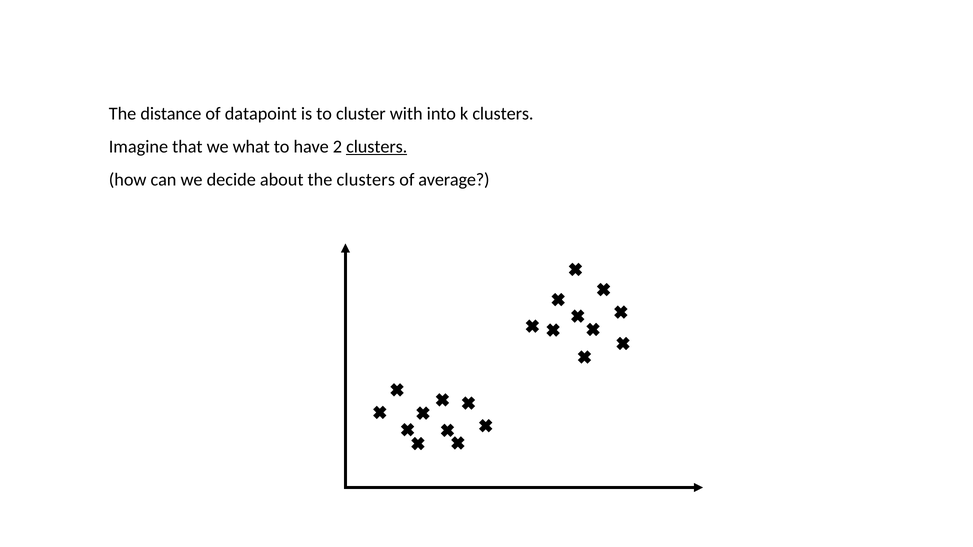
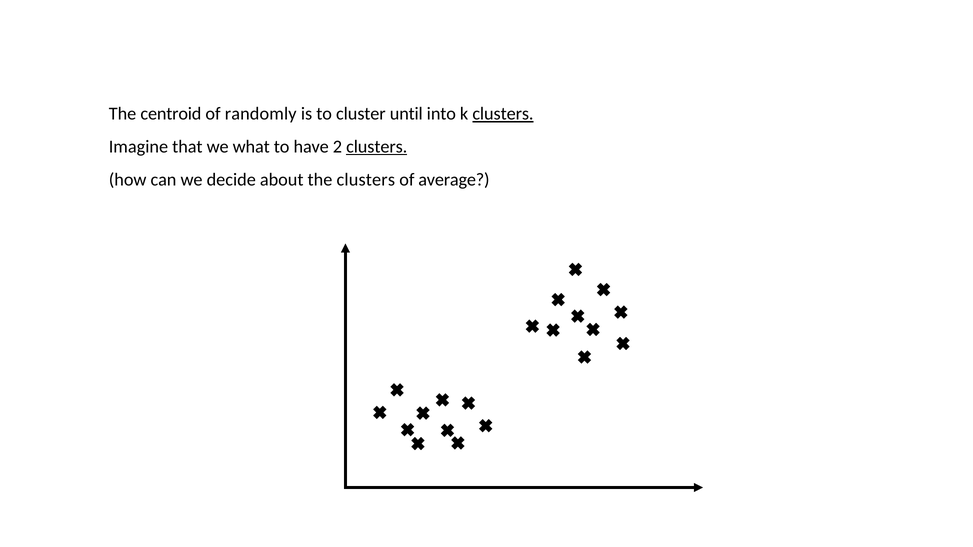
distance: distance -> centroid
datapoint: datapoint -> randomly
with: with -> until
clusters at (503, 114) underline: none -> present
